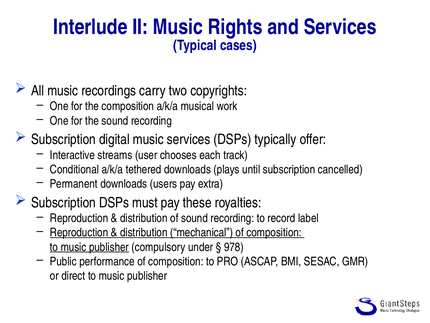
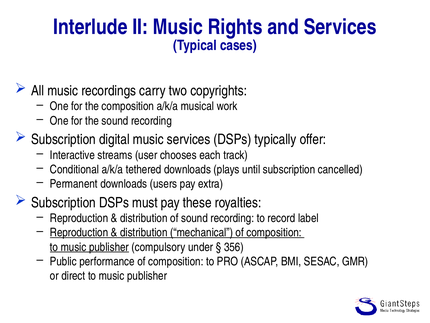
978: 978 -> 356
